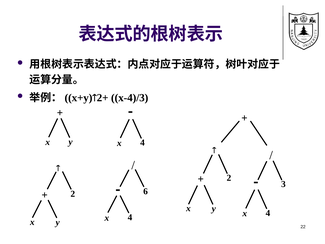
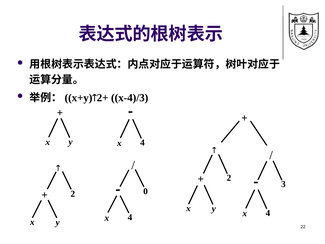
6: 6 -> 0
